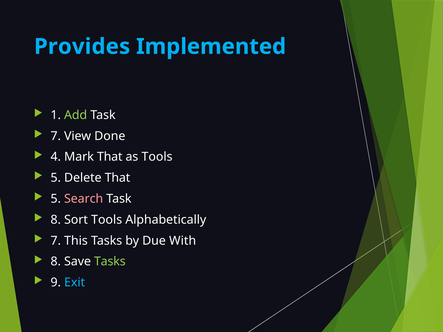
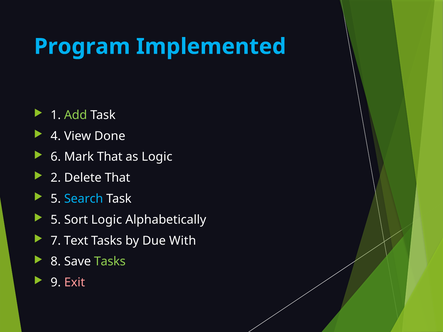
Provides: Provides -> Program
7 at (56, 136): 7 -> 4
4: 4 -> 6
as Tools: Tools -> Logic
5 at (56, 178): 5 -> 2
Search colour: pink -> light blue
8 at (56, 220): 8 -> 5
Sort Tools: Tools -> Logic
This: This -> Text
Exit colour: light blue -> pink
